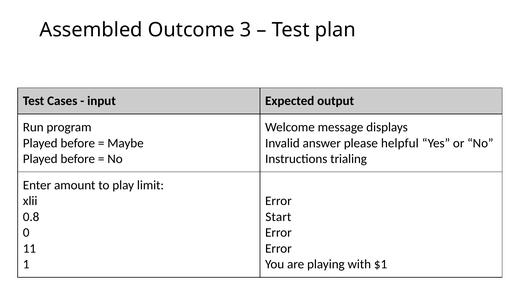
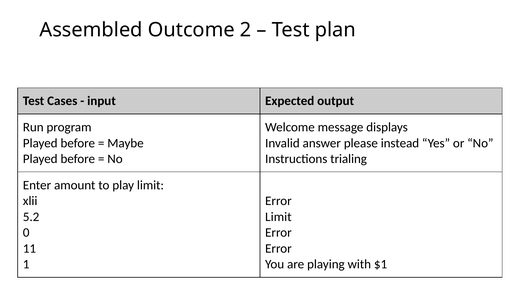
3: 3 -> 2
helpful: helpful -> instead
0.8: 0.8 -> 5.2
Start at (278, 217): Start -> Limit
